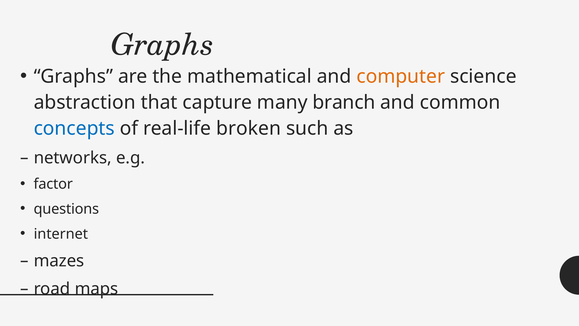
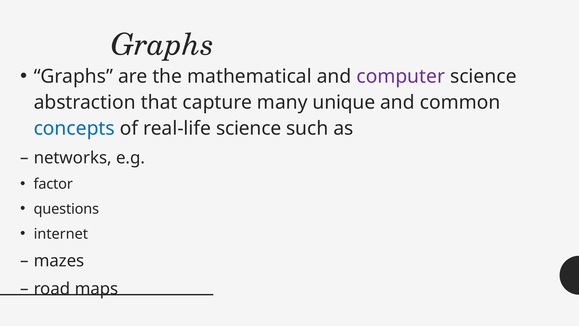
computer colour: orange -> purple
branch: branch -> unique
real-life broken: broken -> science
